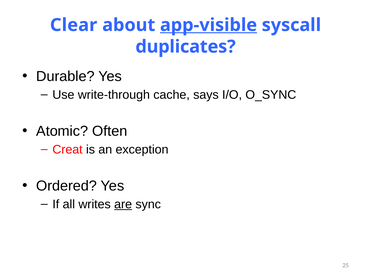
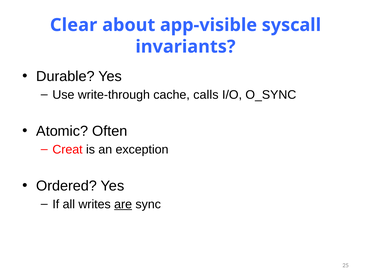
app-visible underline: present -> none
duplicates: duplicates -> invariants
says: says -> calls
